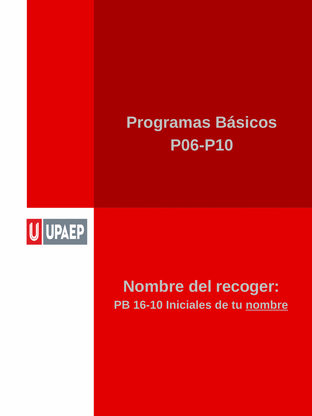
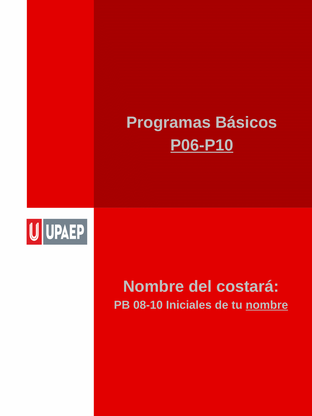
P06-P10 underline: none -> present
recoger: recoger -> costará
16-10: 16-10 -> 08-10
